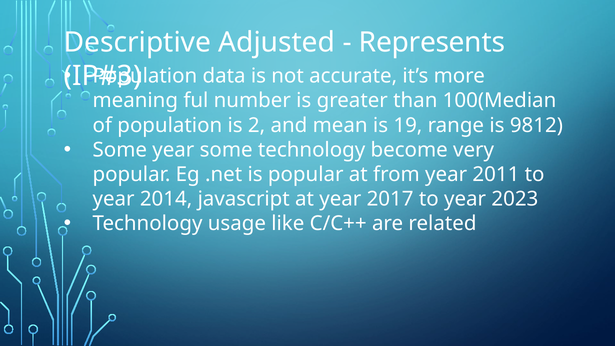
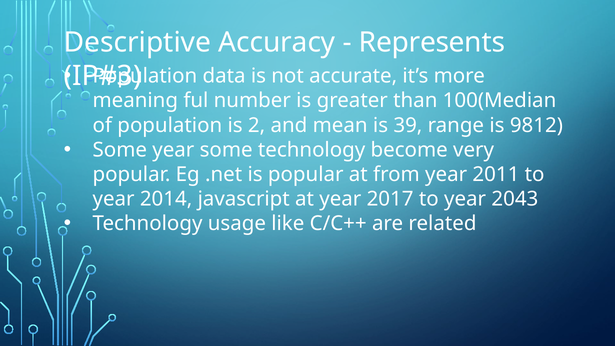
Adjusted: Adjusted -> Accuracy
19: 19 -> 39
2023: 2023 -> 2043
